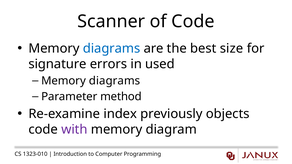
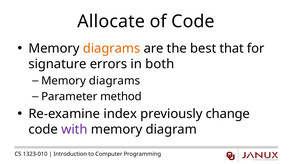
Scanner: Scanner -> Allocate
diagrams at (112, 48) colour: blue -> orange
size: size -> that
used: used -> both
objects: objects -> change
